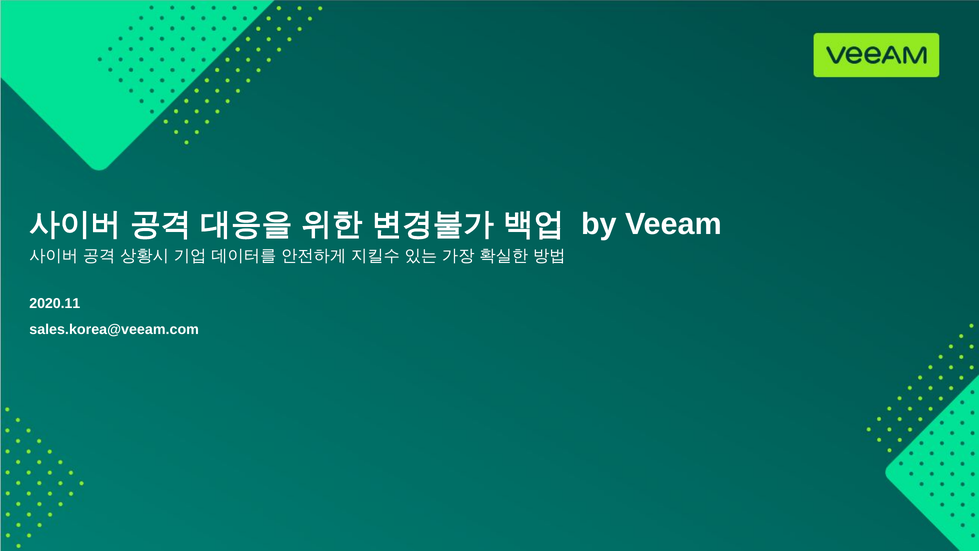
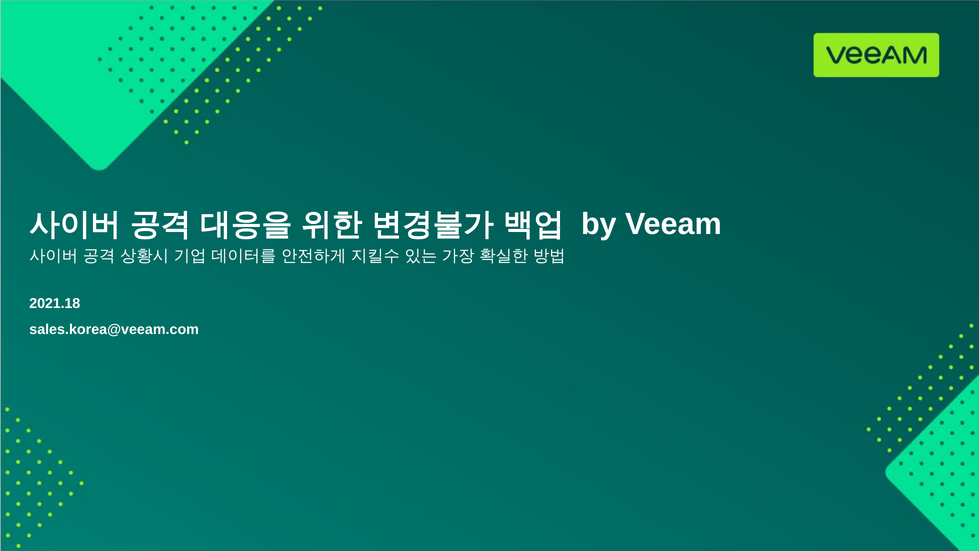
2020.11: 2020.11 -> 2021.18
